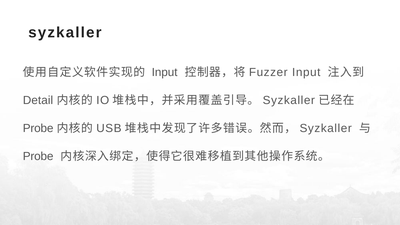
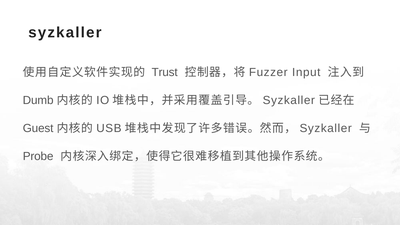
Input at (165, 72): Input -> Trust
Detail: Detail -> Dumb
Probe at (38, 128): Probe -> Guest
